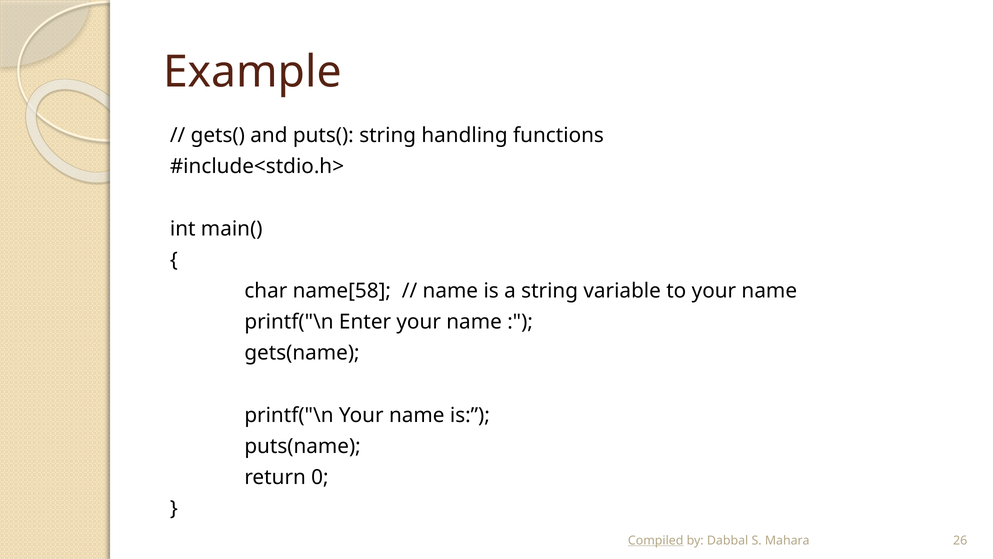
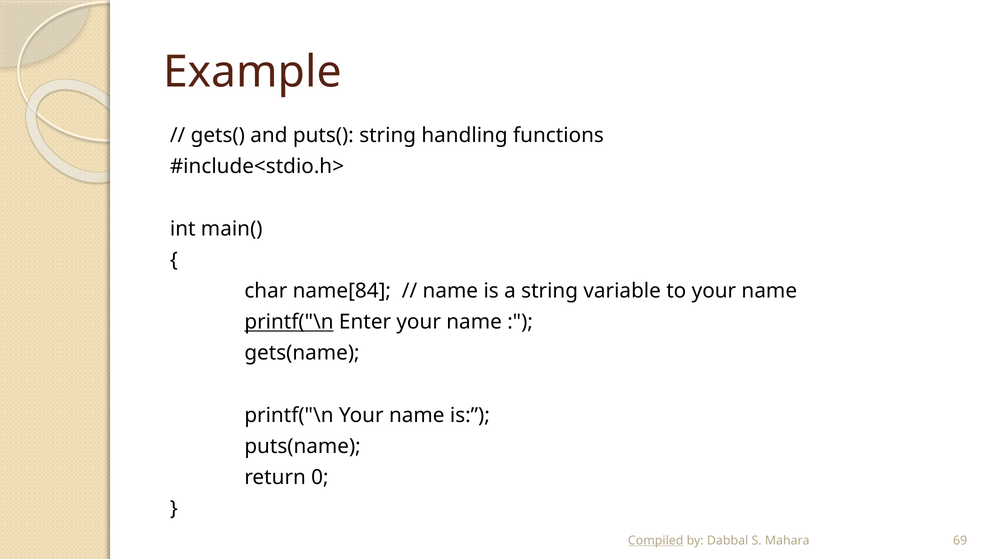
name[58: name[58 -> name[84
printf("\n at (289, 322) underline: none -> present
26: 26 -> 69
